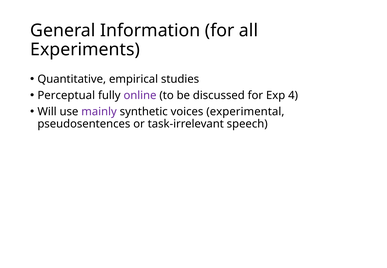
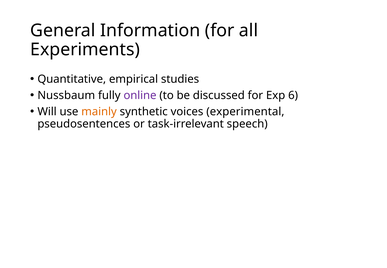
Perceptual: Perceptual -> Nussbaum
4: 4 -> 6
mainly colour: purple -> orange
